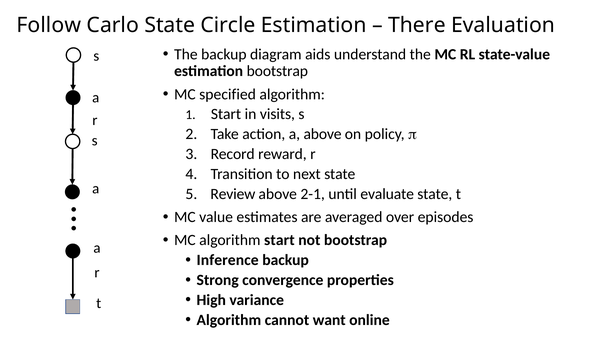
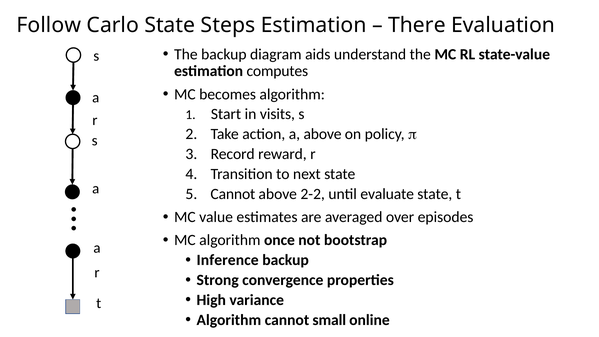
Circle: Circle -> Steps
estimation bootstrap: bootstrap -> computes
specified: specified -> becomes
Review at (233, 194): Review -> Cannot
2-1: 2-1 -> 2-2
algorithm start: start -> once
want: want -> small
